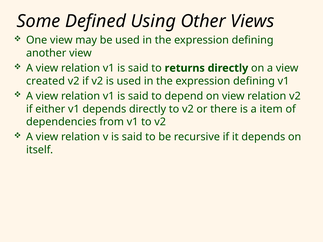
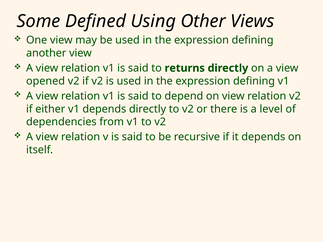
created: created -> opened
item: item -> level
